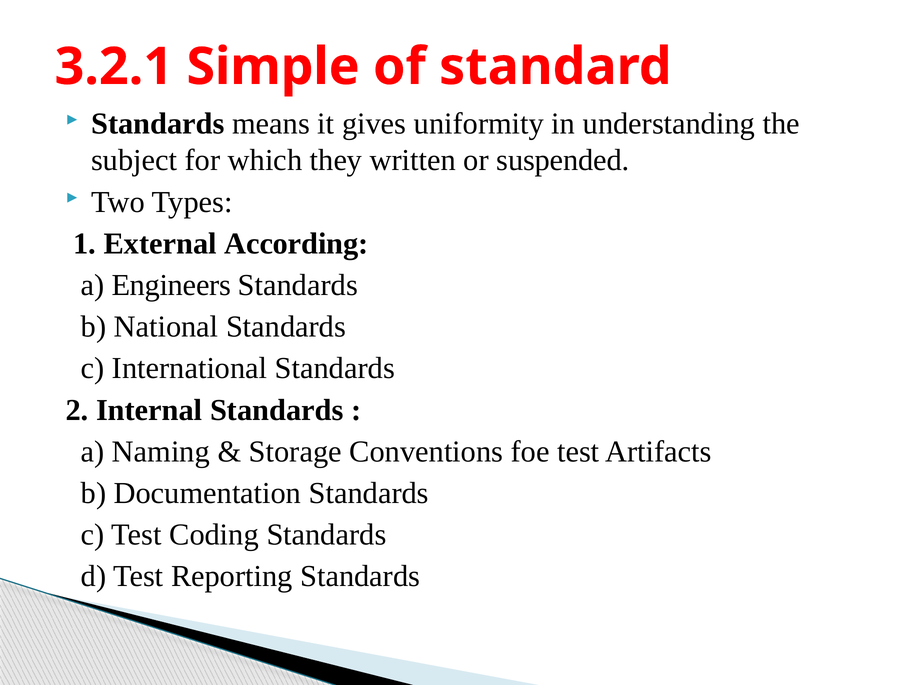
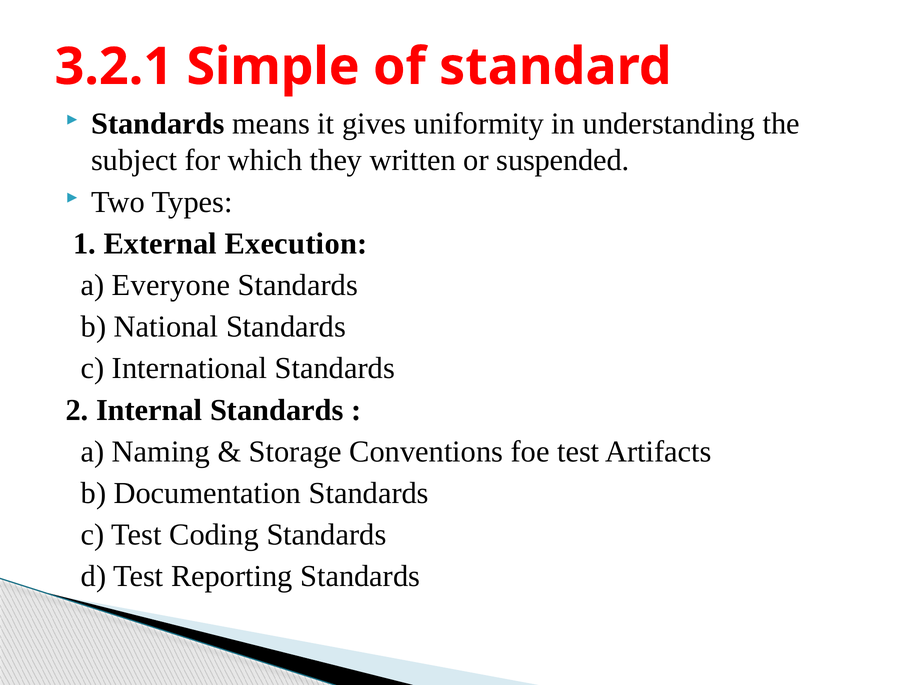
According: According -> Execution
Engineers: Engineers -> Everyone
